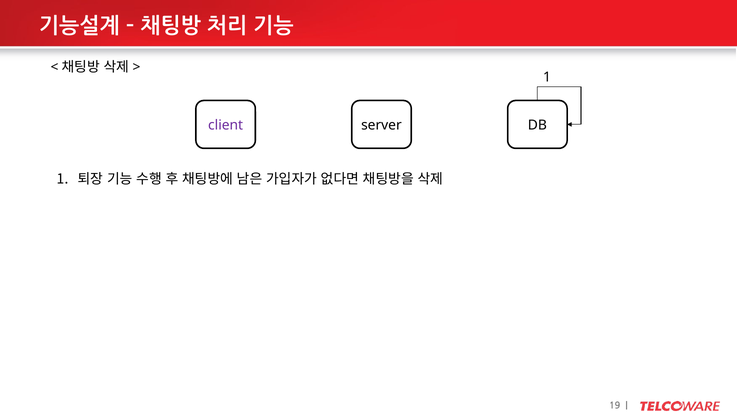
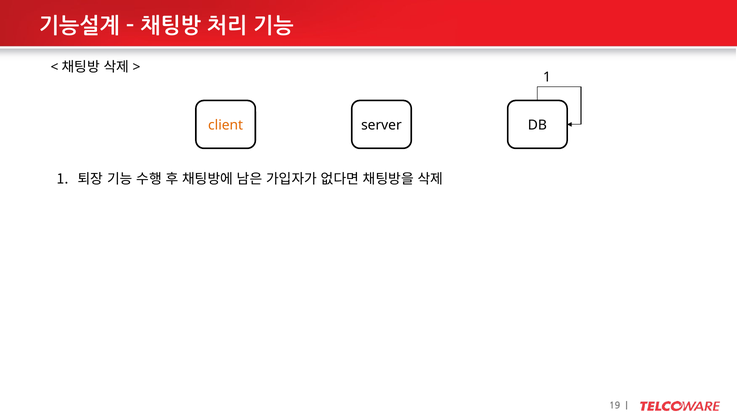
client colour: purple -> orange
